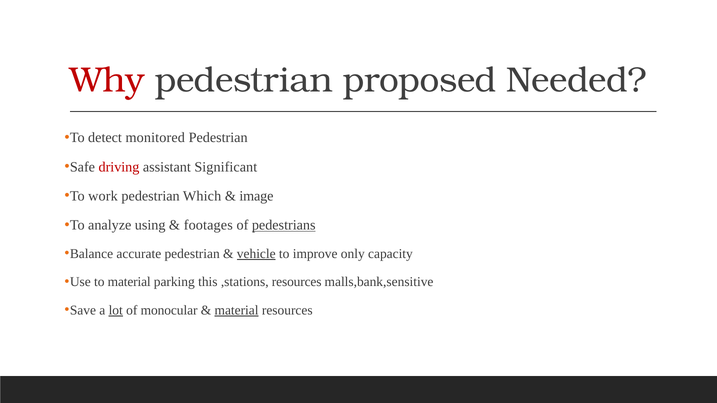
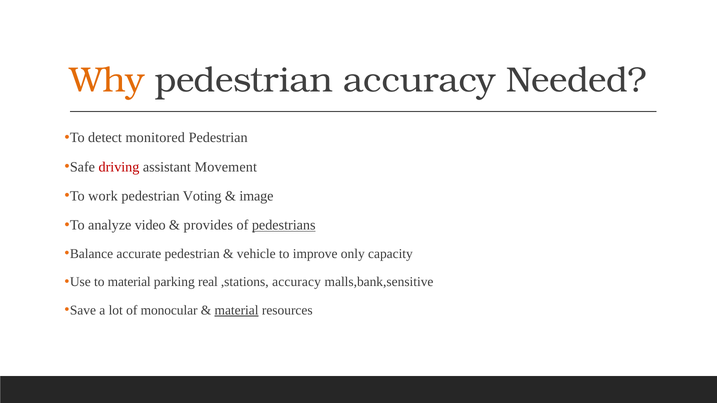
Why colour: red -> orange
pedestrian proposed: proposed -> accuracy
Significant: Significant -> Movement
Which: Which -> Voting
using: using -> video
footages: footages -> provides
vehicle underline: present -> none
this: this -> real
,stations resources: resources -> accuracy
lot underline: present -> none
